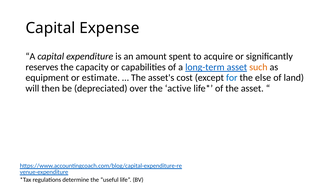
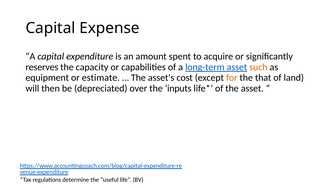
for colour: blue -> orange
else: else -> that
active: active -> inputs
